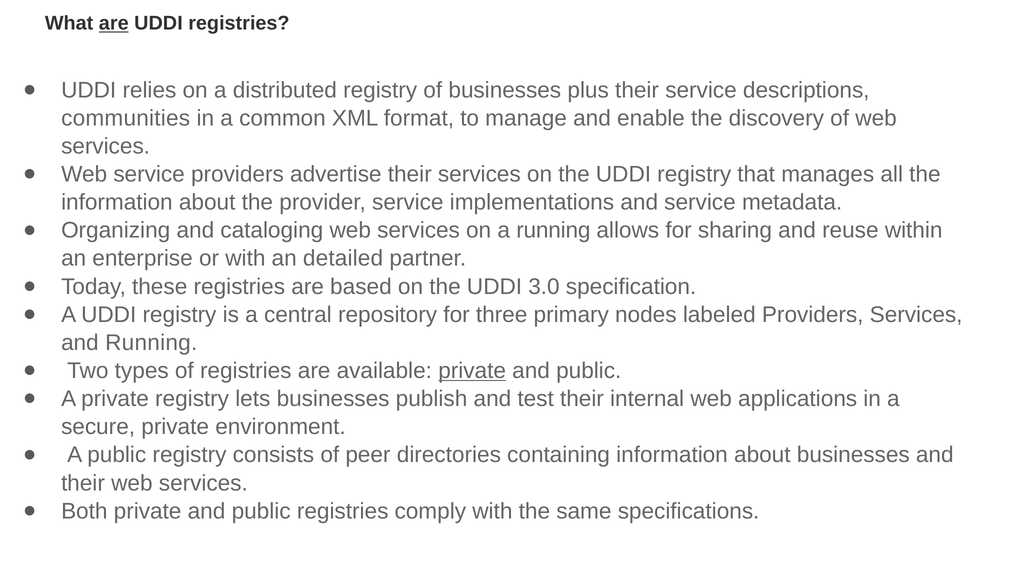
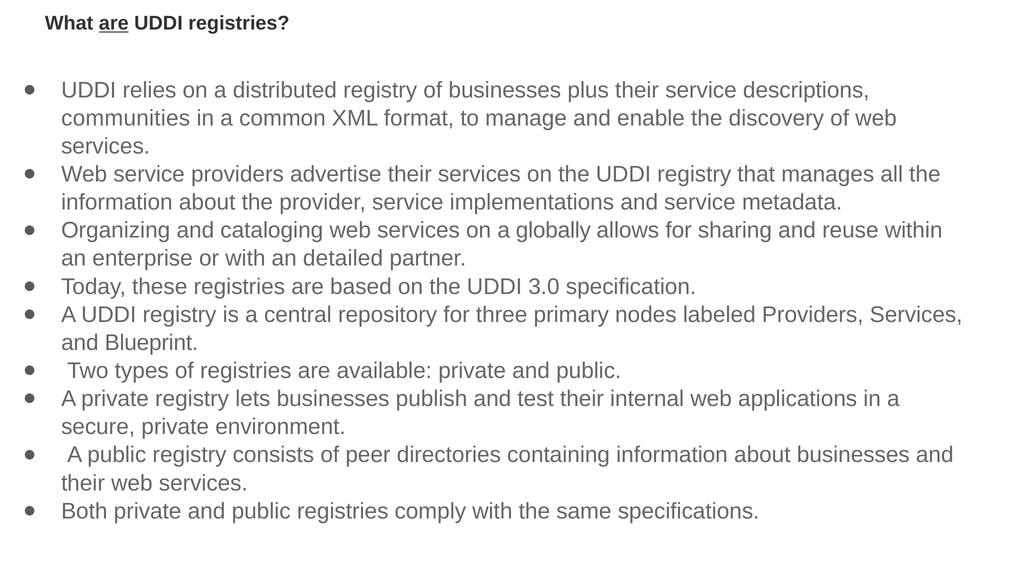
a running: running -> globally
and Running: Running -> Blueprint
private at (472, 371) underline: present -> none
